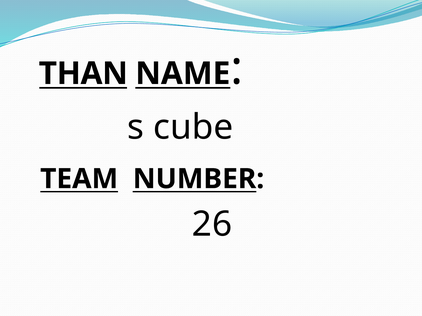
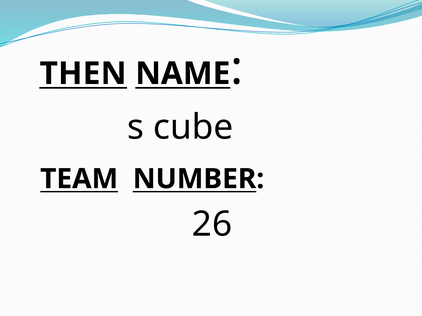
THAN: THAN -> THEN
